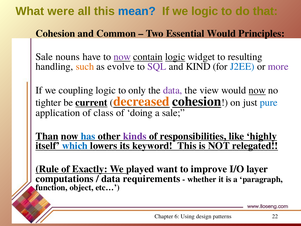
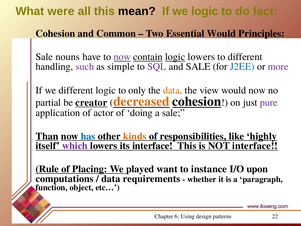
mean colour: blue -> black
that: that -> fact
logic widget: widget -> lowers
to resulting: resulting -> different
such colour: orange -> purple
evolve: evolve -> simple
and KIND: KIND -> SALE
we coupling: coupling -> different
data at (173, 90) colour: purple -> orange
now at (257, 90) underline: present -> none
tighter: tighter -> partial
current: current -> creator
pure colour: blue -> purple
class: class -> actor
kinds colour: purple -> orange
which colour: blue -> purple
its keyword: keyword -> interface
NOT relegated: relegated -> interface
Exactly: Exactly -> Placing
improve: improve -> instance
layer: layer -> upon
